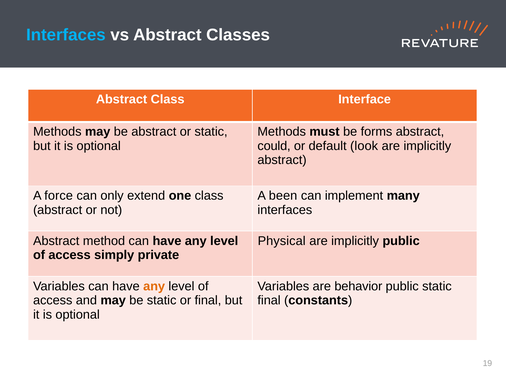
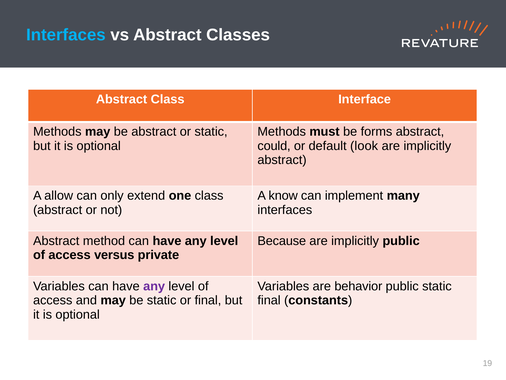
force: force -> allow
been: been -> know
Physical: Physical -> Because
simply: simply -> versus
any at (154, 286) colour: orange -> purple
